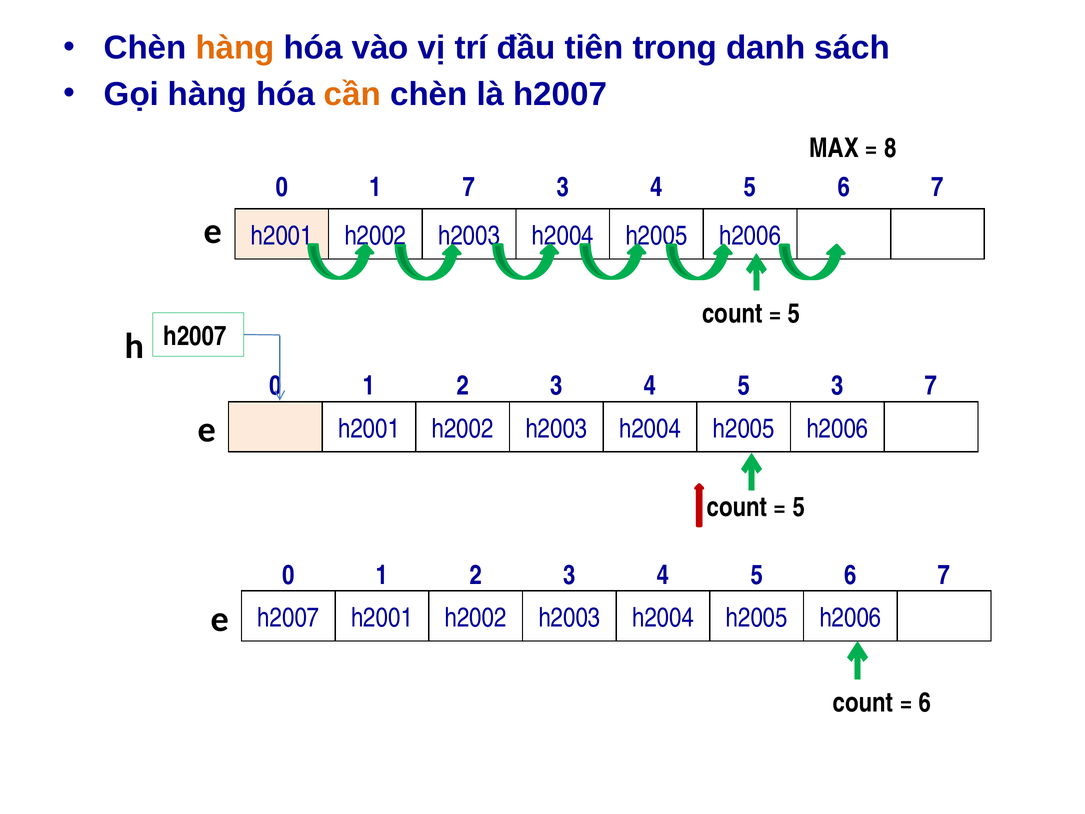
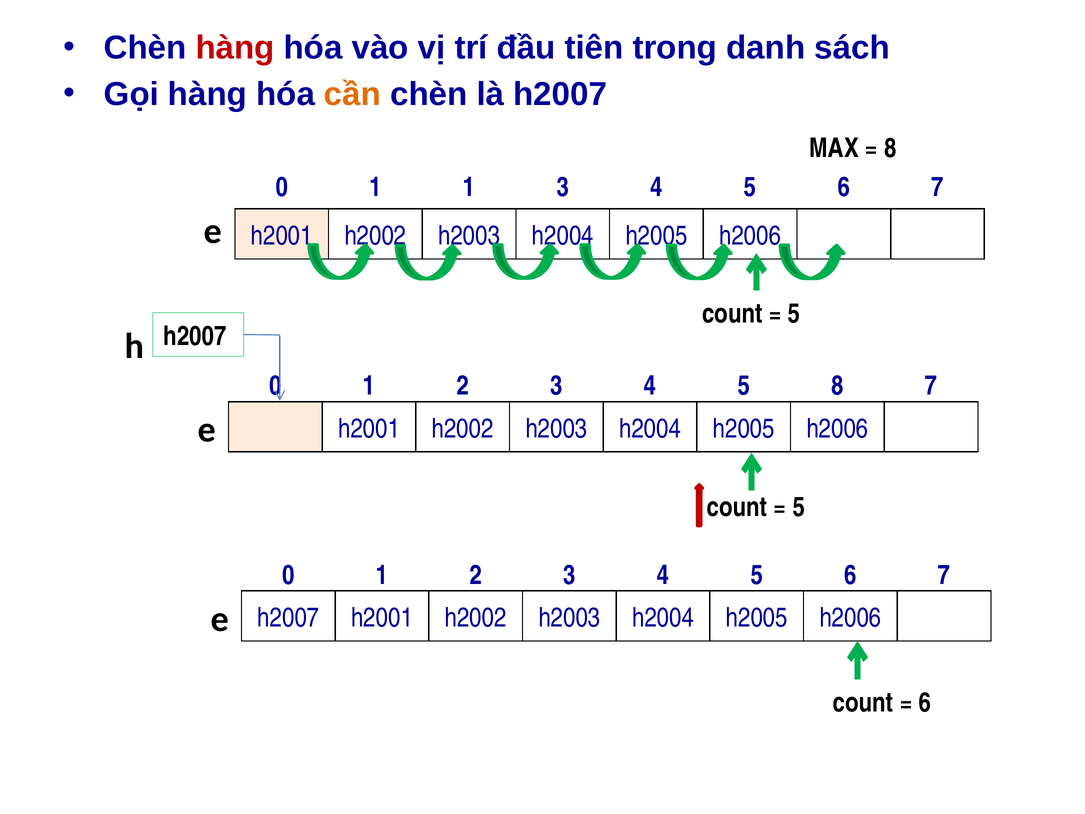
hàng at (235, 48) colour: orange -> red
1 7: 7 -> 1
5 3: 3 -> 8
